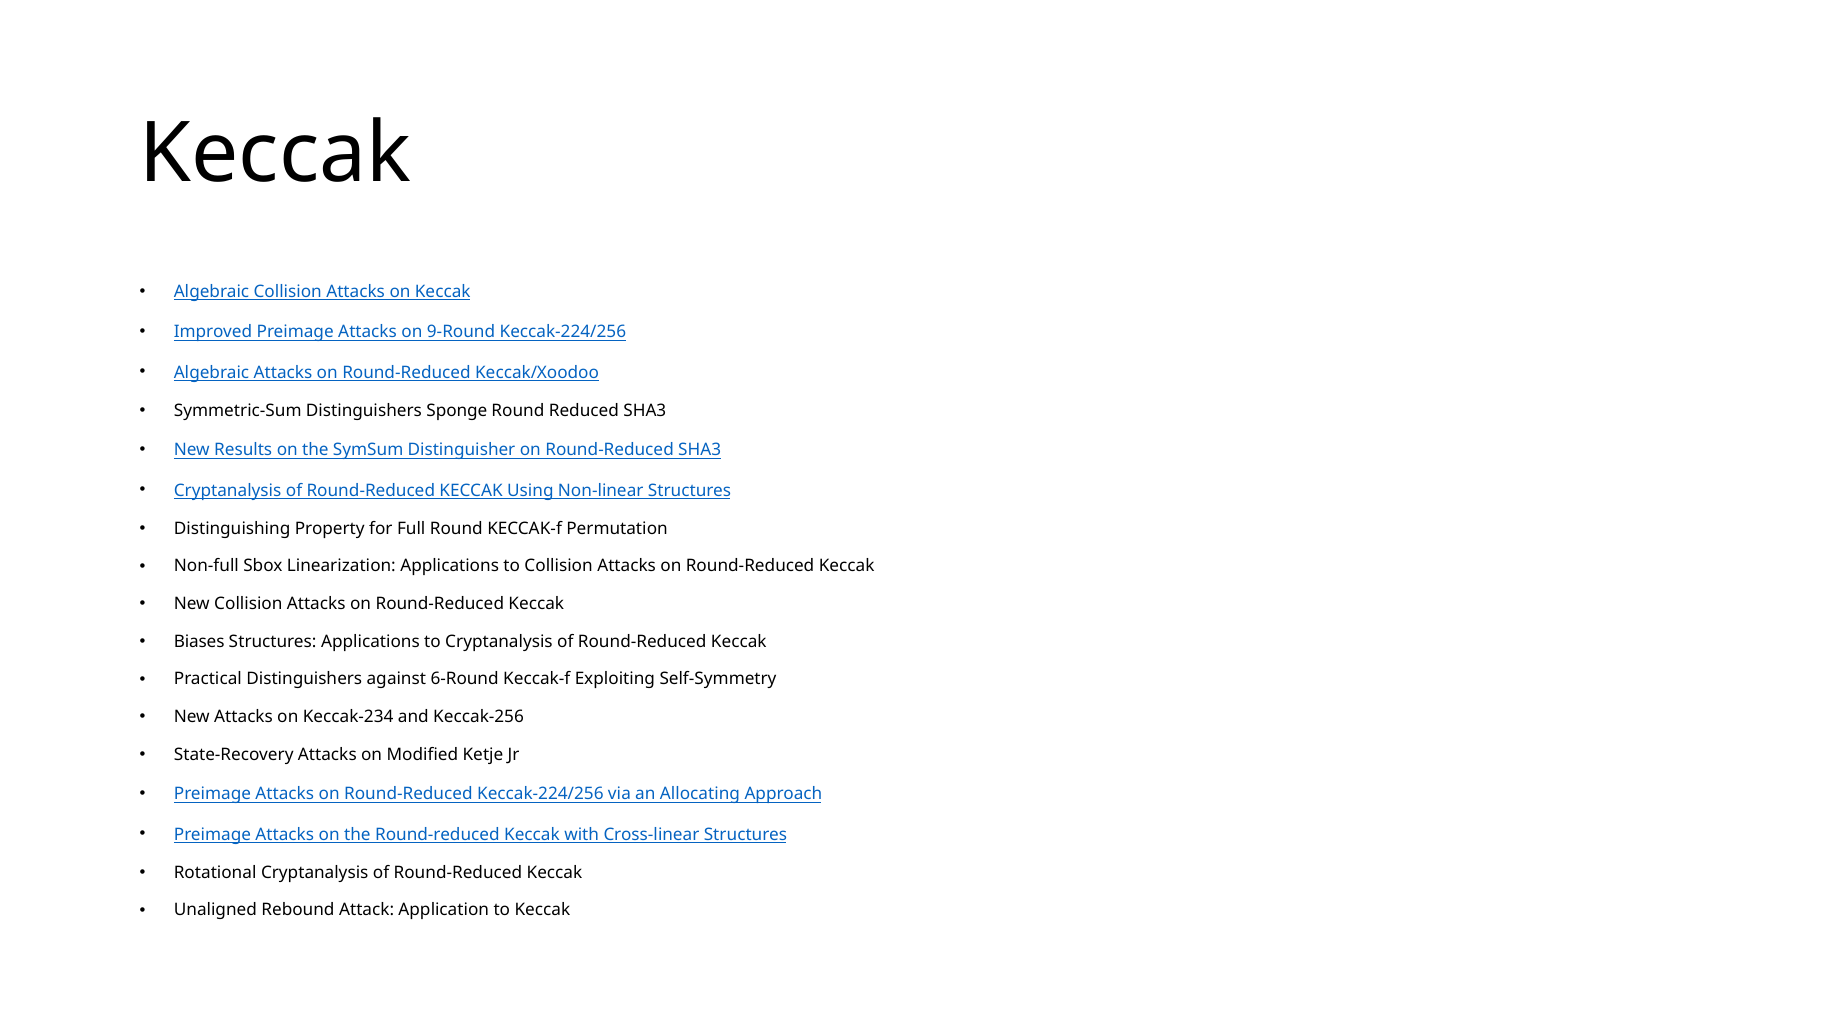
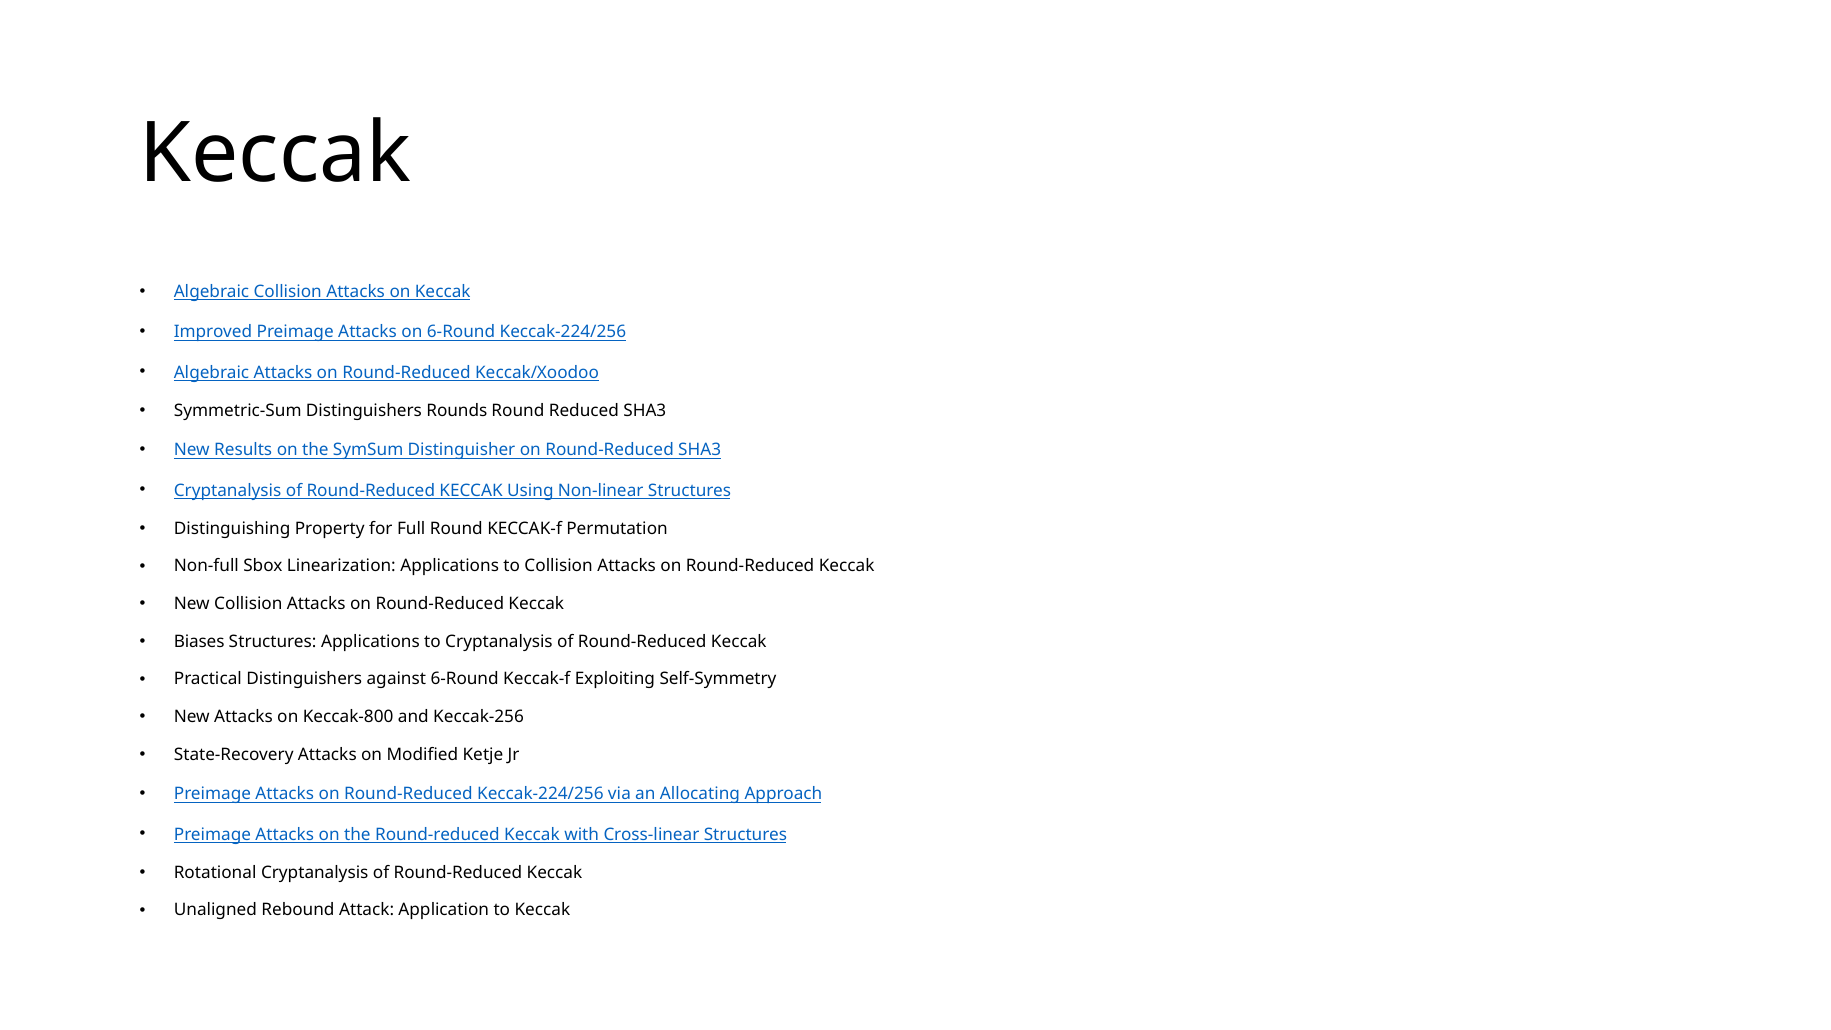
on 9-Round: 9-Round -> 6-Round
Sponge: Sponge -> Rounds
Keccak-234: Keccak-234 -> Keccak-800
